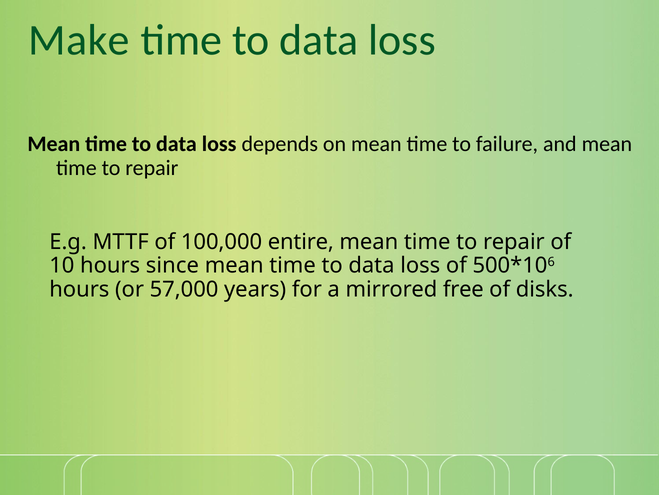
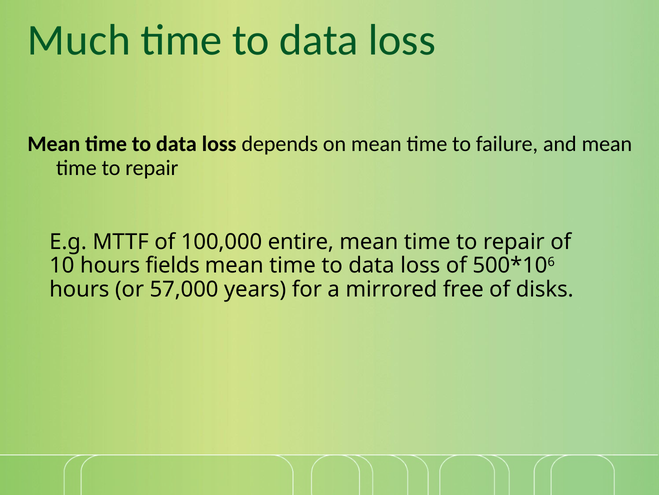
Make: Make -> Much
since: since -> fields
